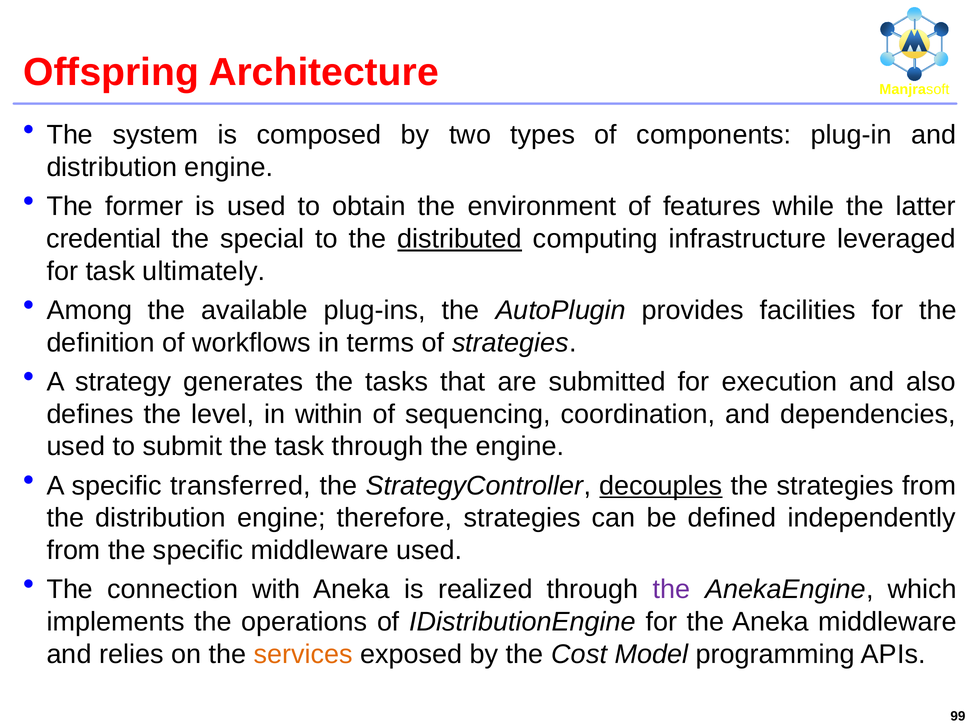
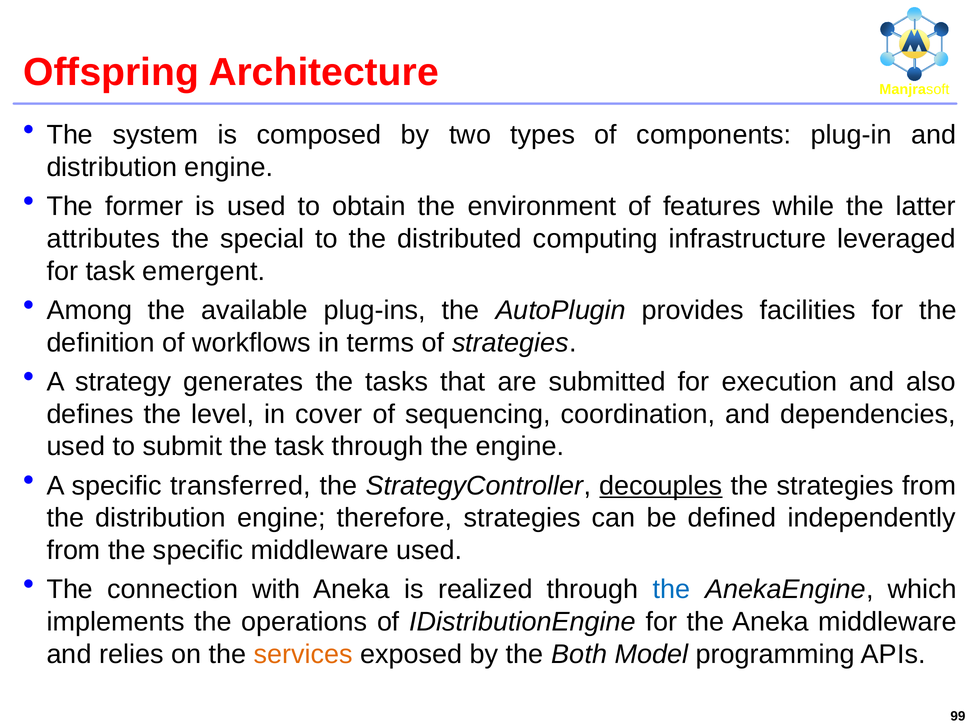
credential: credential -> attributes
distributed underline: present -> none
ultimately: ultimately -> emergent
within: within -> cover
the at (671, 590) colour: purple -> blue
Cost: Cost -> Both
